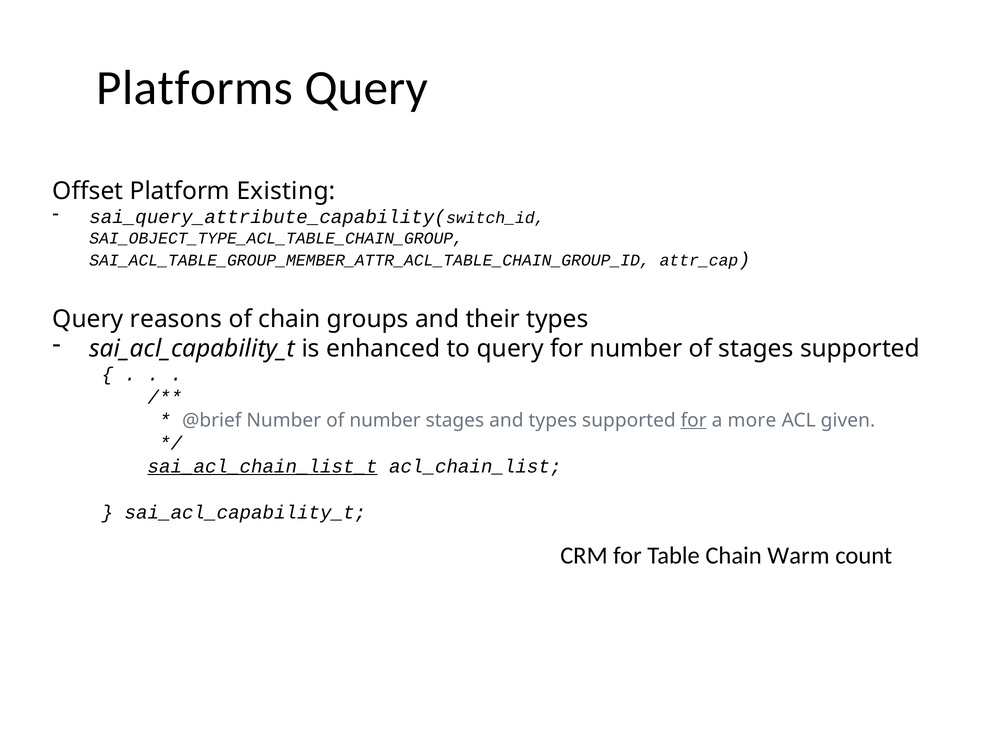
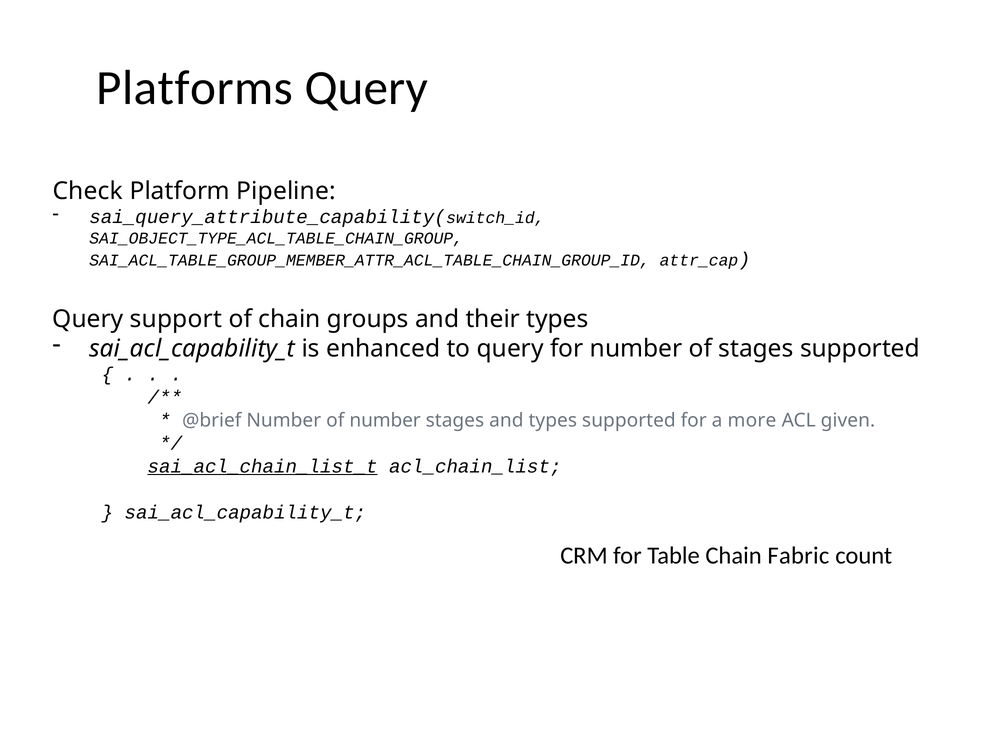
Offset: Offset -> Check
Existing: Existing -> Pipeline
reasons: reasons -> support
for at (694, 420) underline: present -> none
Warm: Warm -> Fabric
